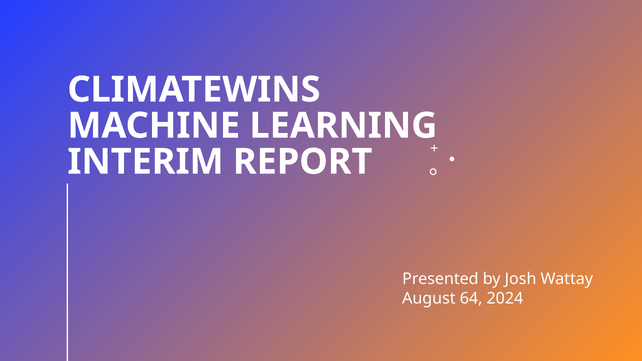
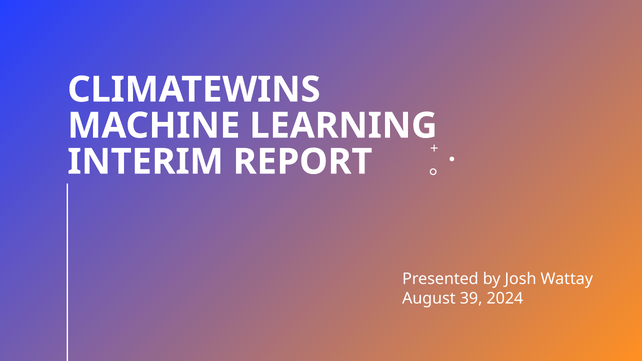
64: 64 -> 39
